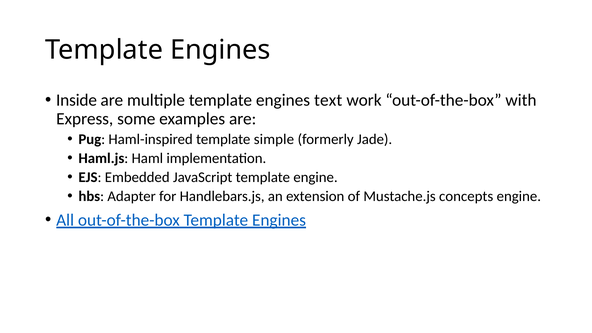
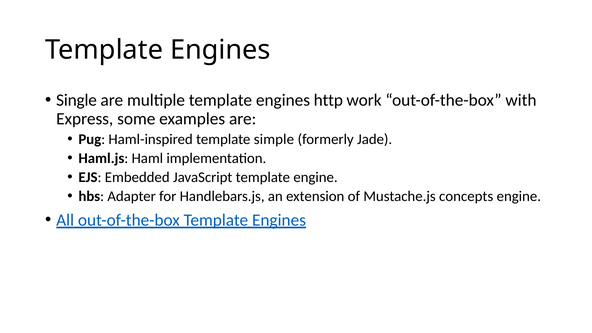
Inside: Inside -> Single
text: text -> http
